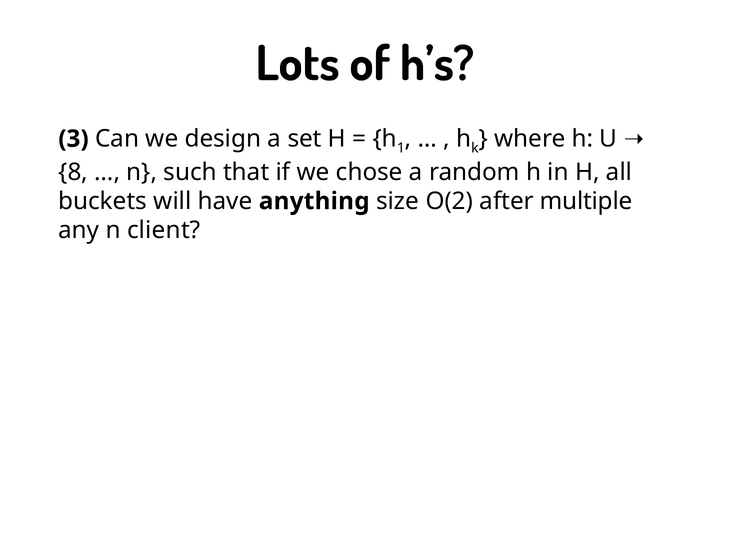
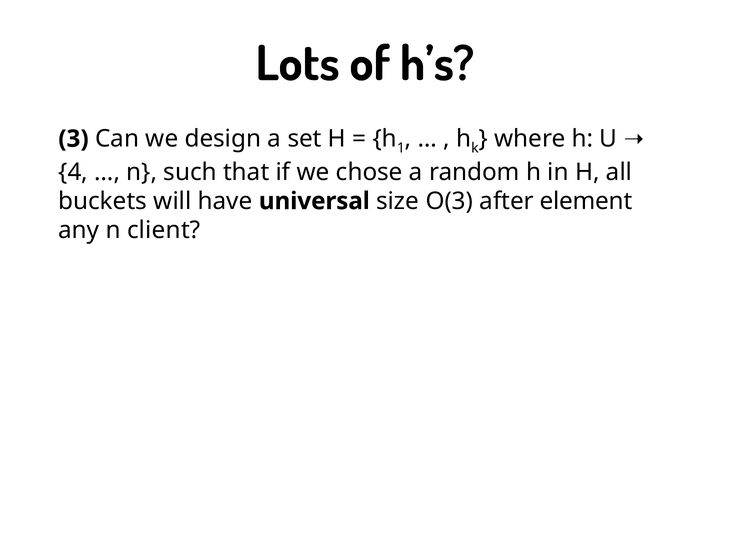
8: 8 -> 4
anything: anything -> universal
O(2: O(2 -> O(3
multiple: multiple -> element
